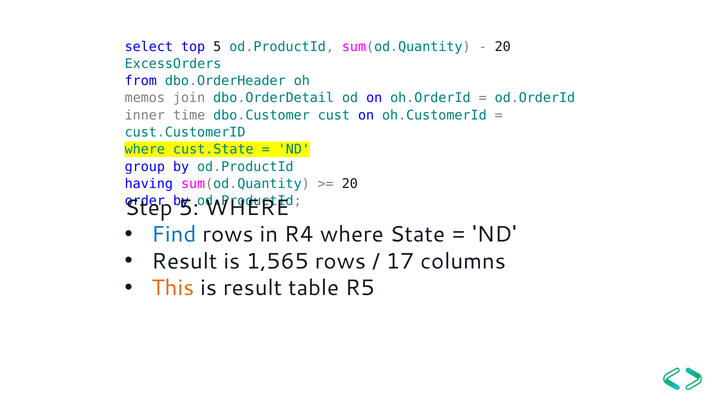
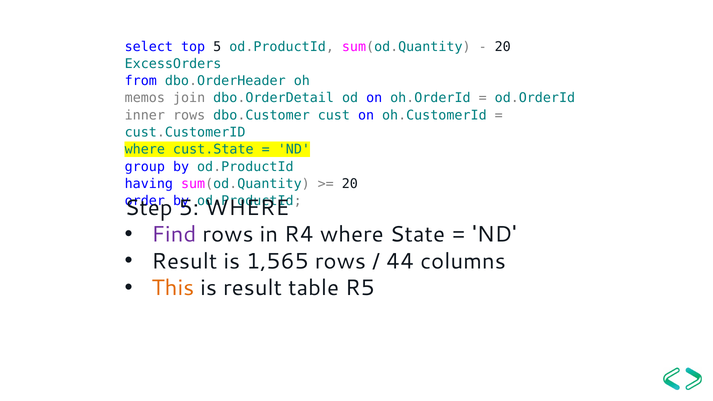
inner time: time -> rows
Find colour: blue -> purple
17: 17 -> 44
